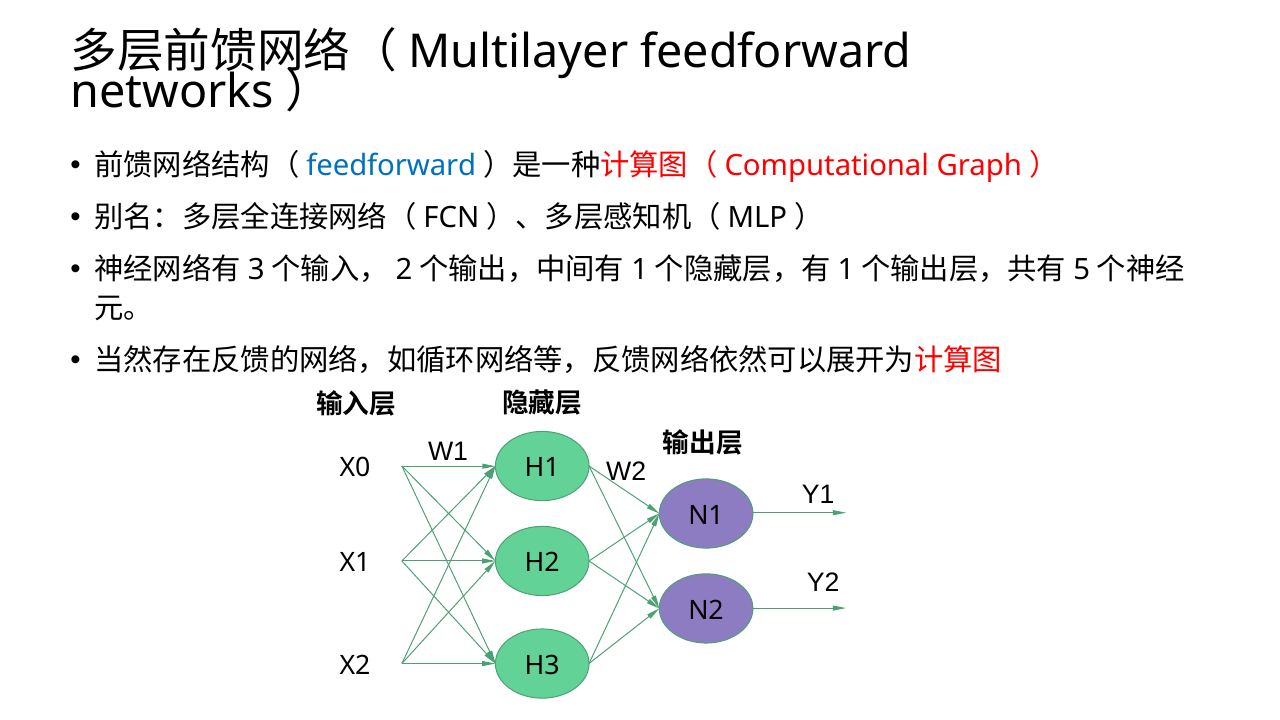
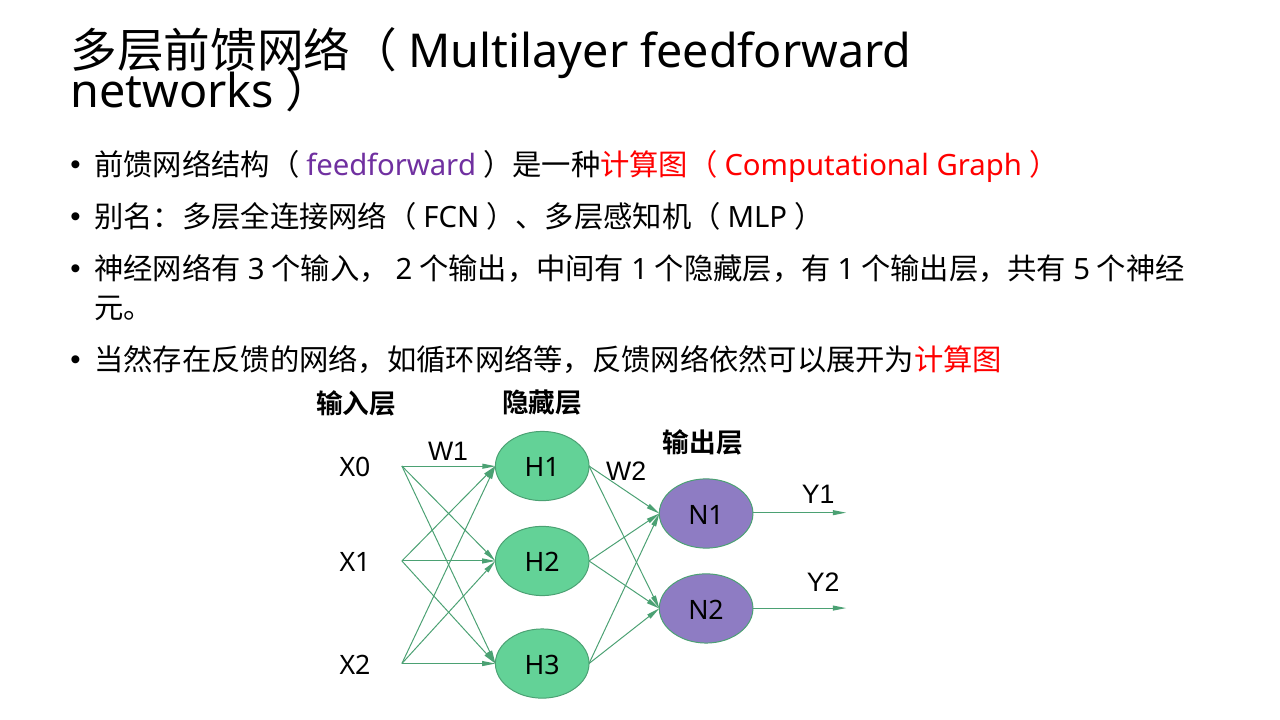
feedforward at (391, 166) colour: blue -> purple
